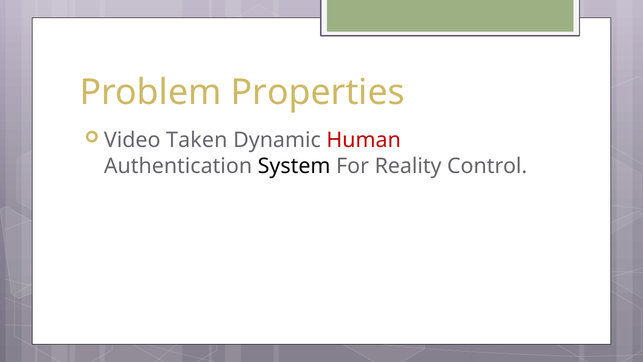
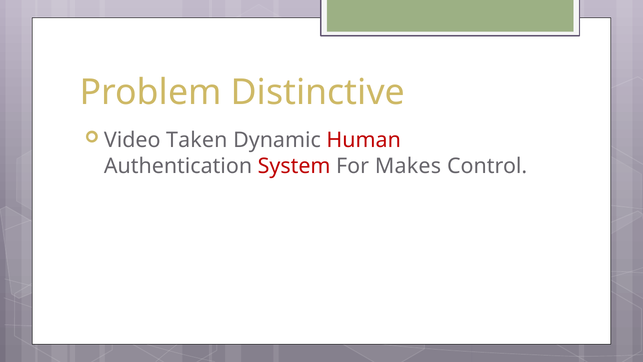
Properties: Properties -> Distinctive
System colour: black -> red
Reality: Reality -> Makes
